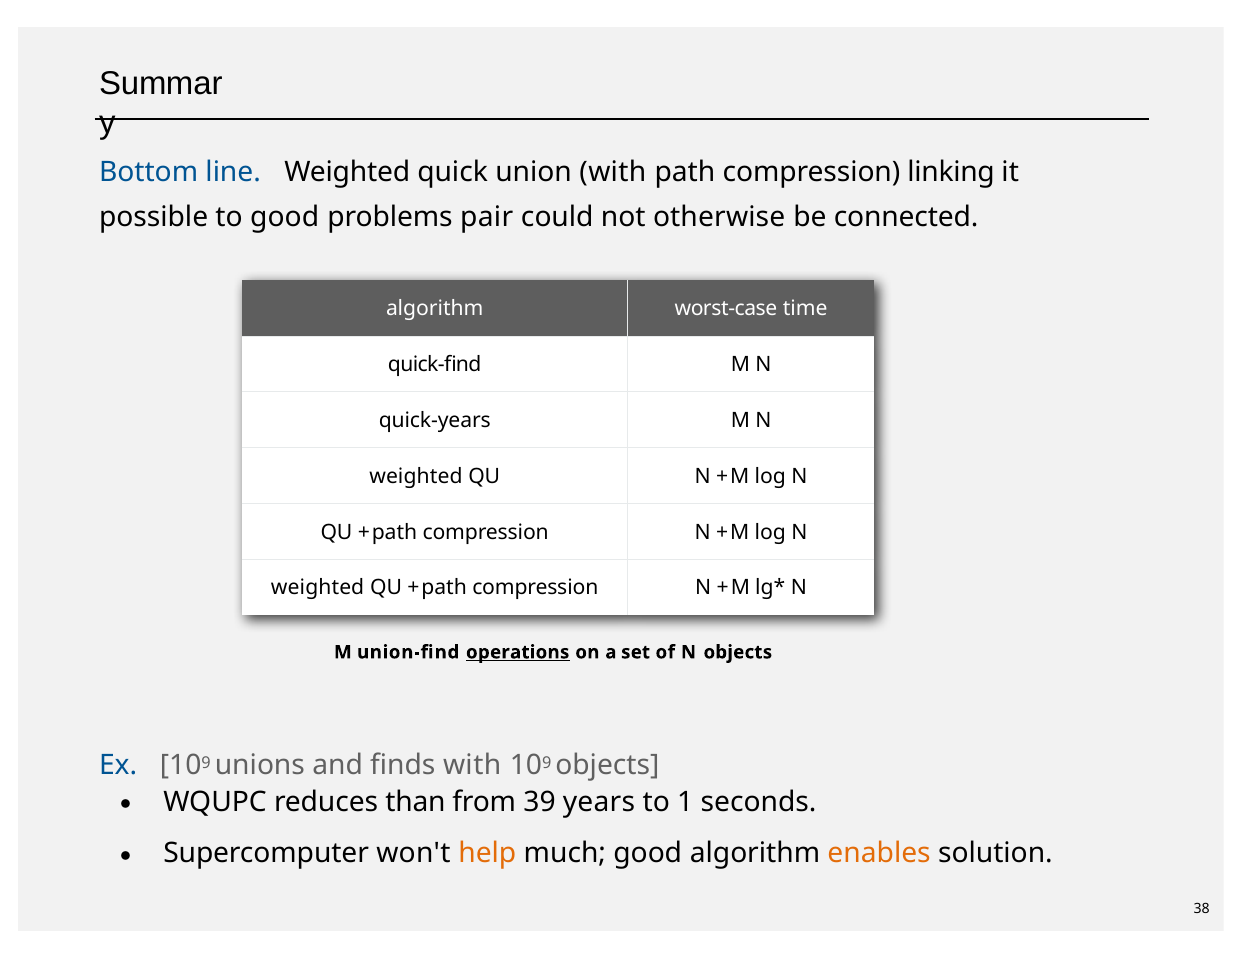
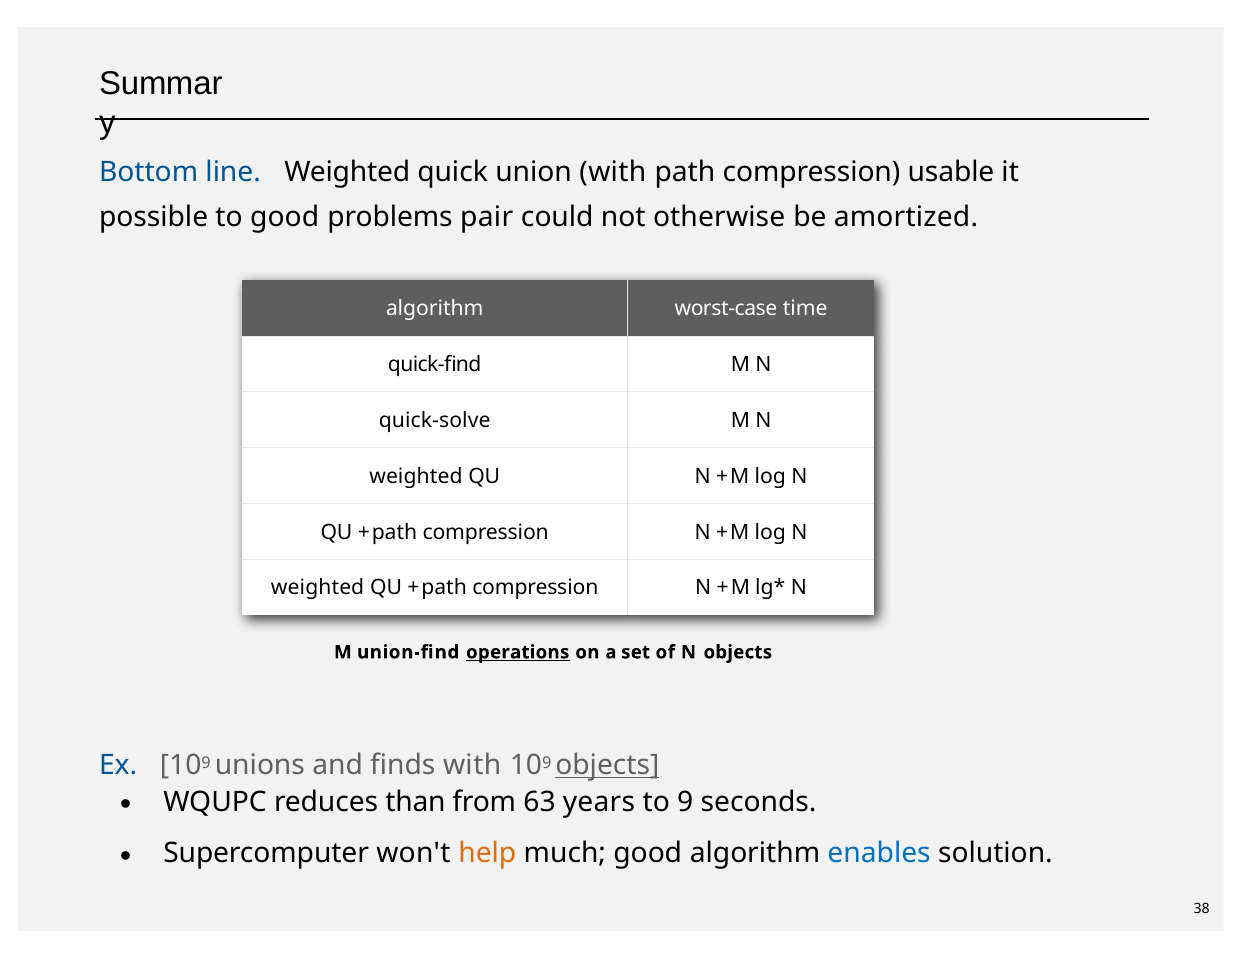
linking: linking -> usable
connected: connected -> amortized
quick-years: quick-years -> quick-solve
objects at (607, 766) underline: none -> present
39: 39 -> 63
1: 1 -> 9
enables colour: orange -> blue
